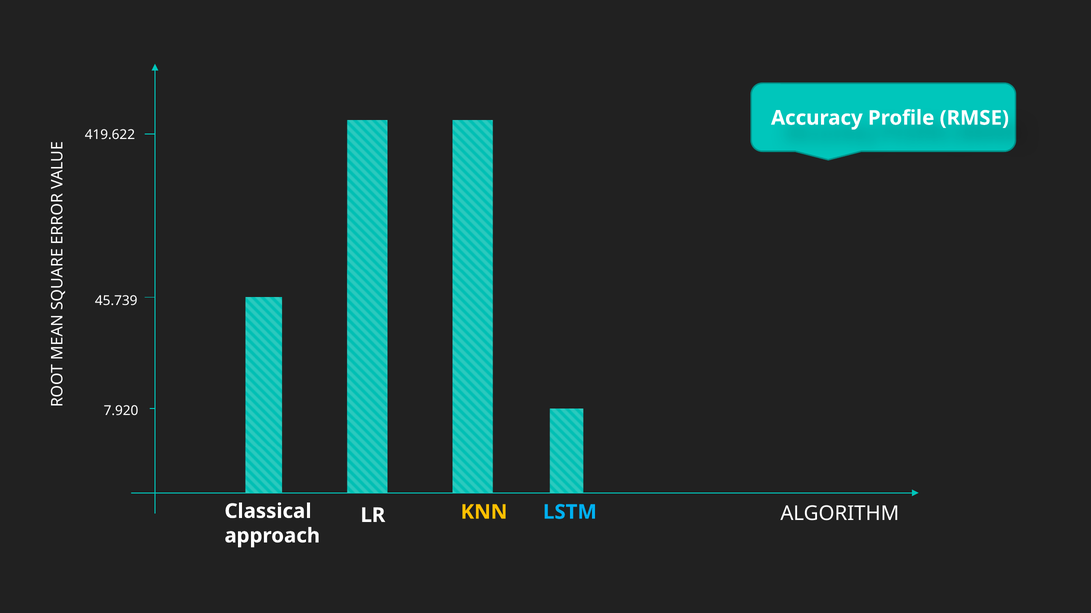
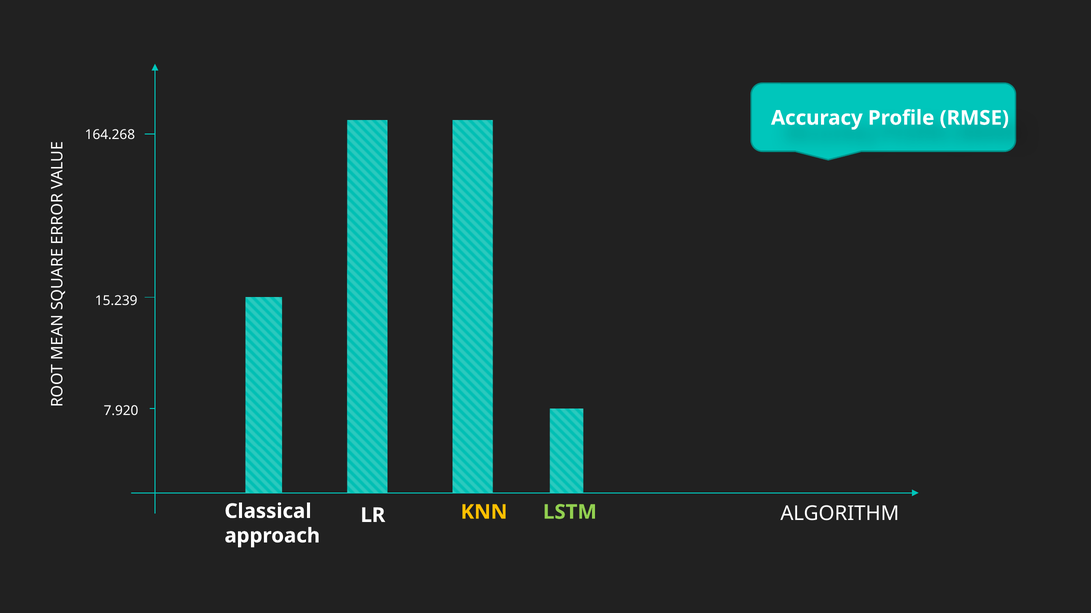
419.622: 419.622 -> 164.268
45.739: 45.739 -> 15.239
LSTM colour: light blue -> light green
